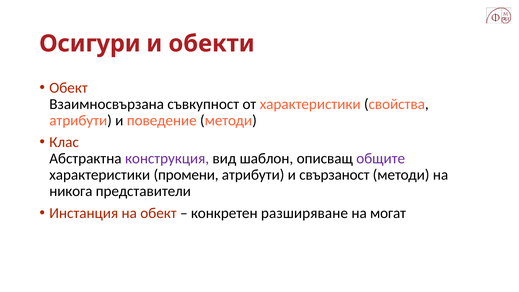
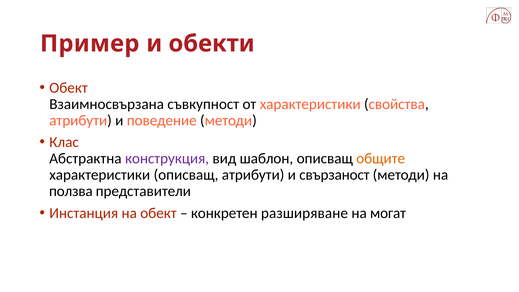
Осигури: Осигури -> Пример
общите colour: purple -> orange
характеристики промени: промени -> описващ
никога: никога -> ползва
